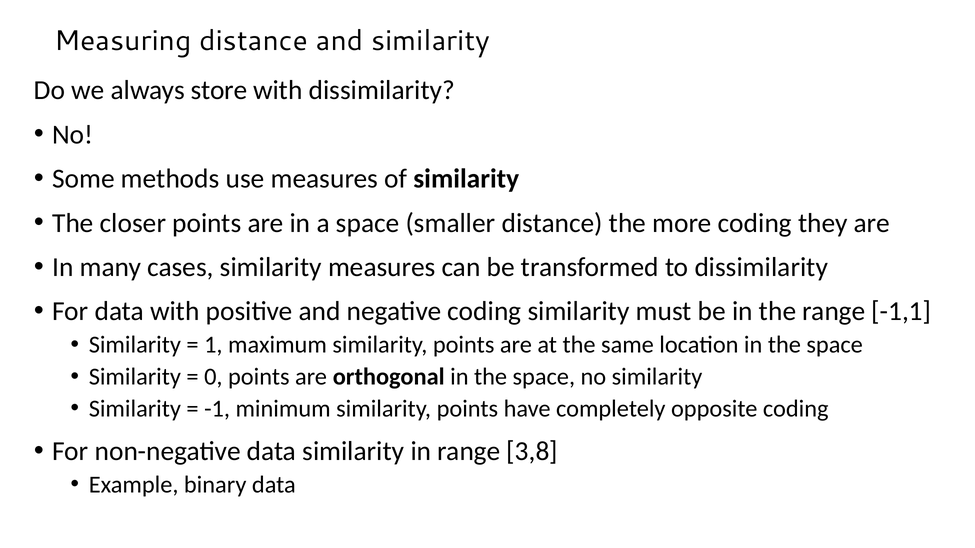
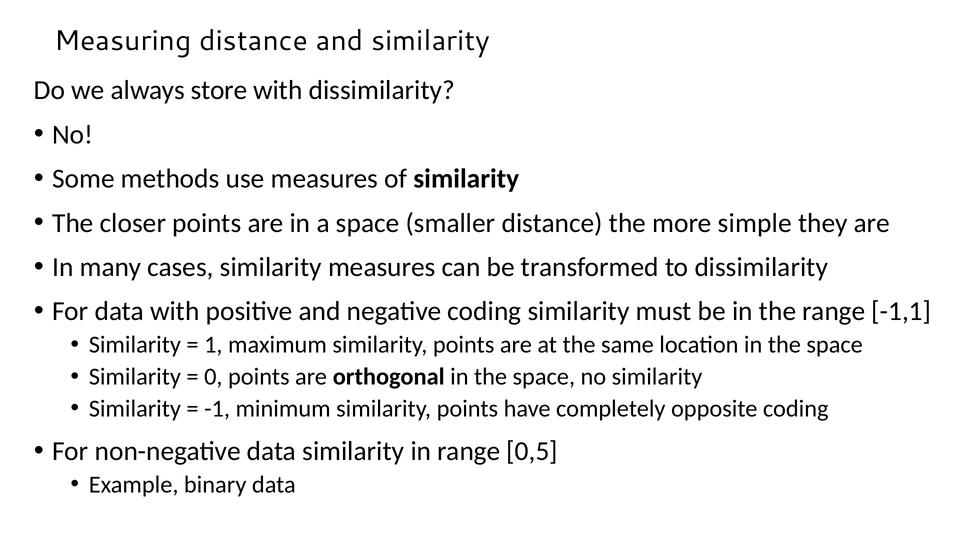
more coding: coding -> simple
3,8: 3,8 -> 0,5
